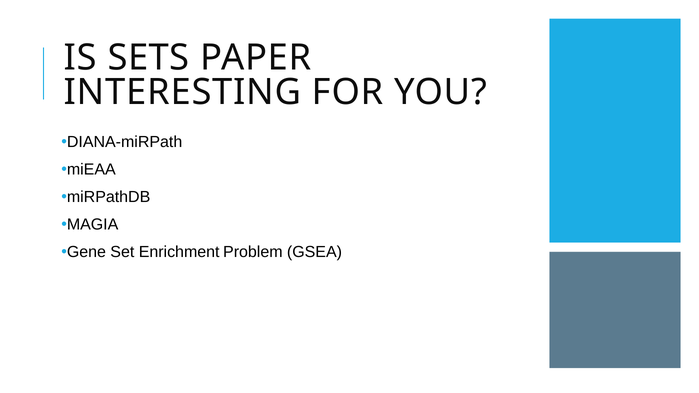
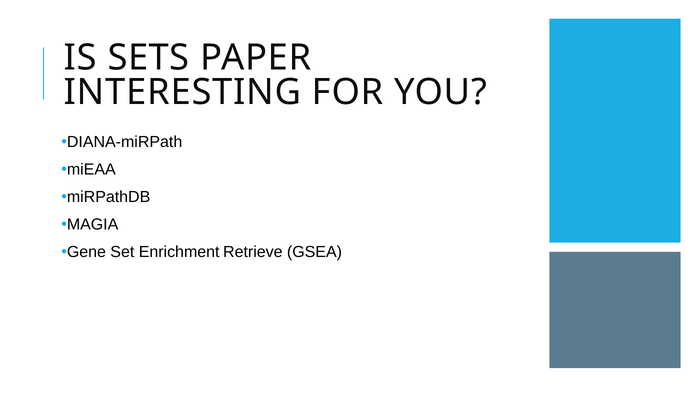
Problem: Problem -> Retrieve
